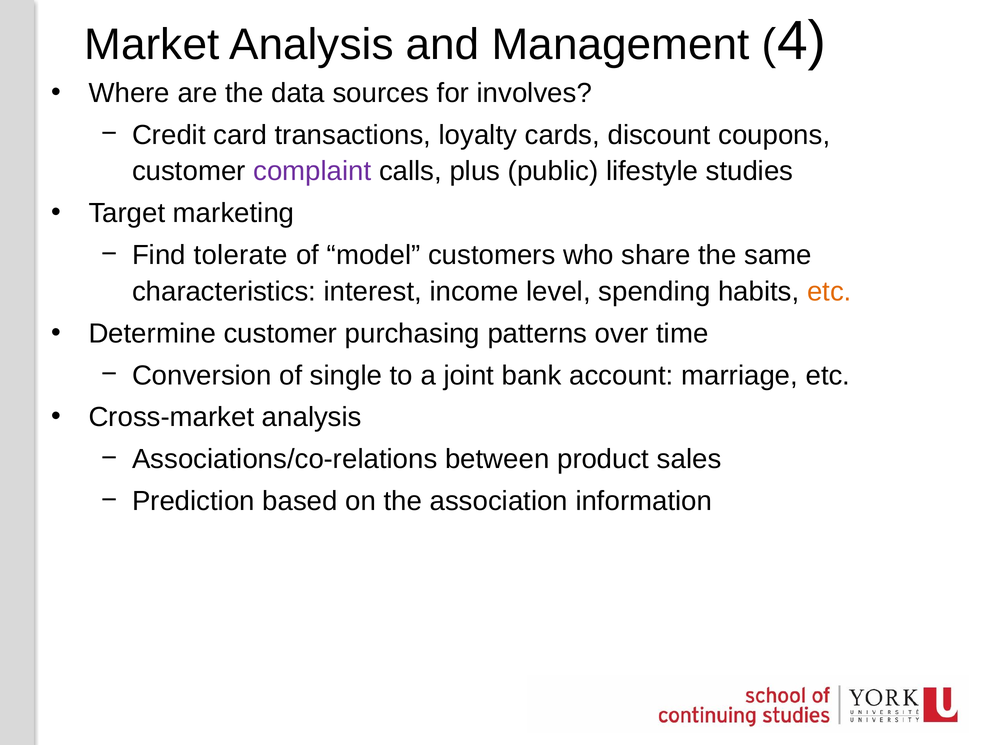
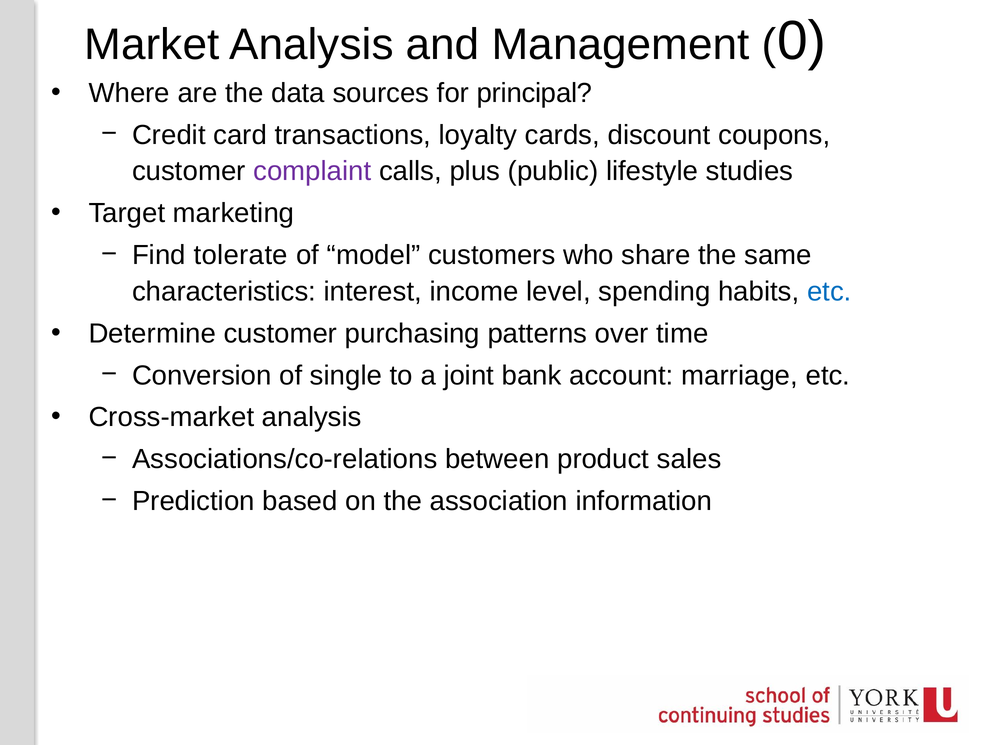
4: 4 -> 0
involves: involves -> principal
etc at (829, 291) colour: orange -> blue
